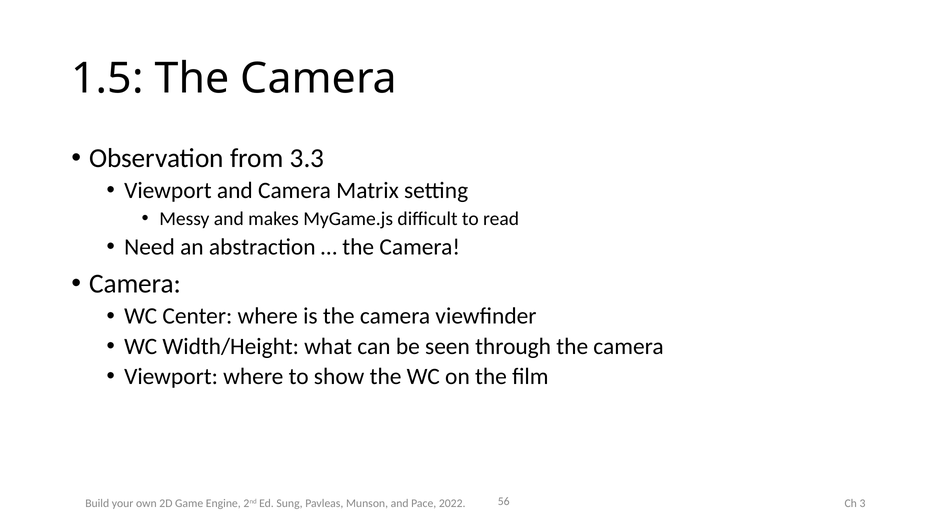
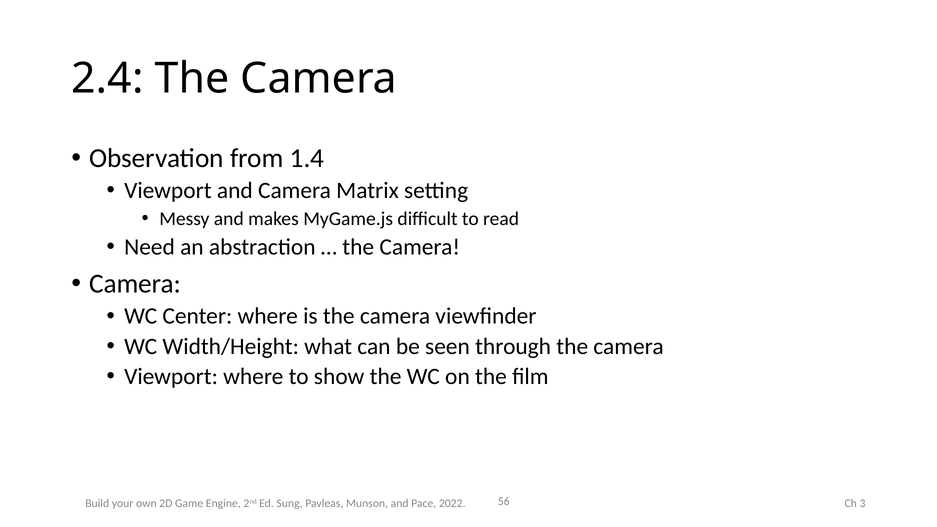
1.5: 1.5 -> 2.4
3.3: 3.3 -> 1.4
